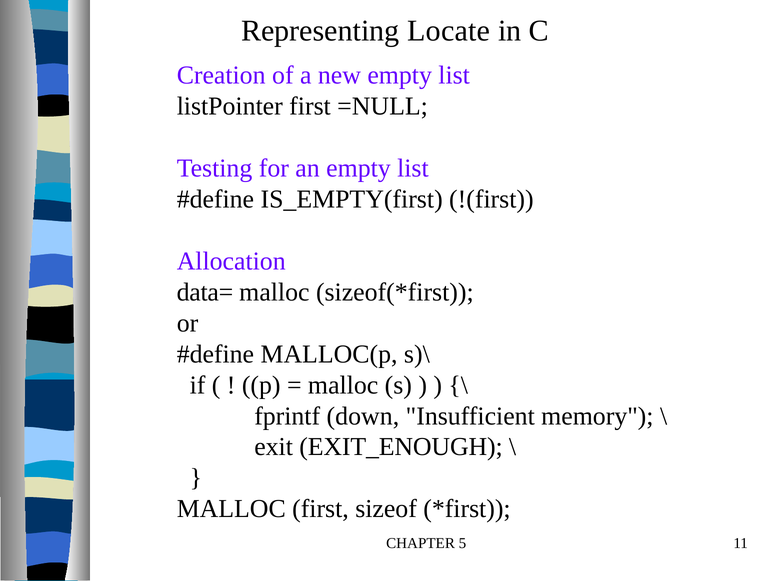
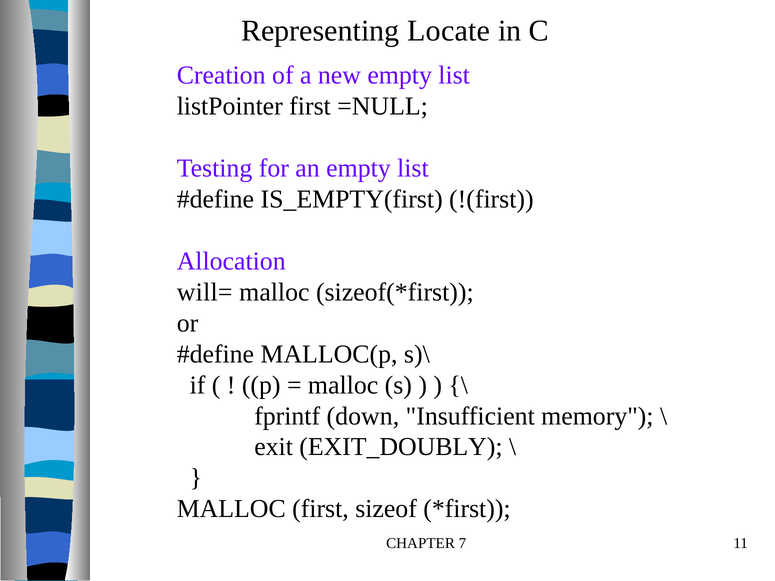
data=: data= -> will=
EXIT_ENOUGH: EXIT_ENOUGH -> EXIT_DOUBLY
5: 5 -> 7
